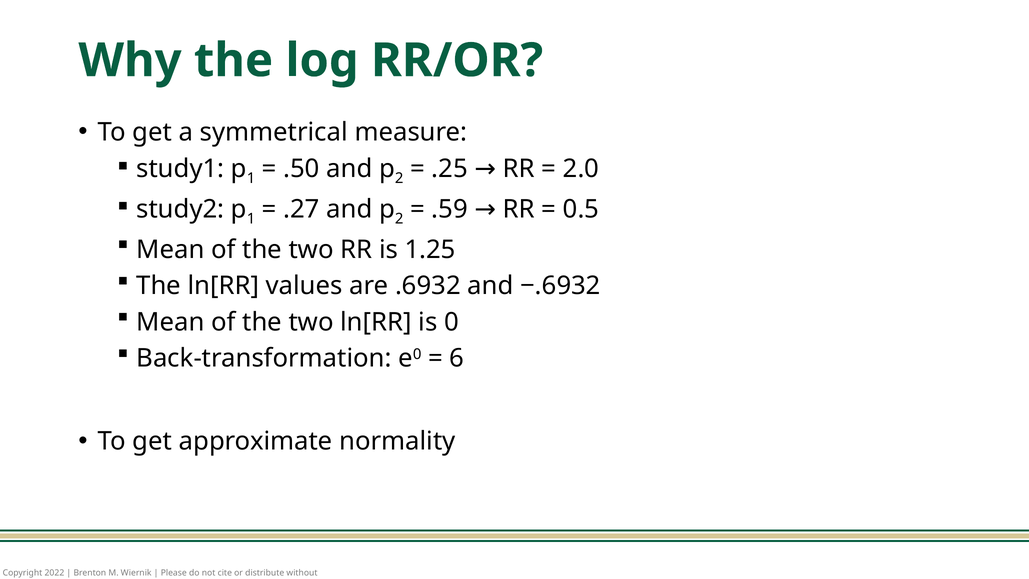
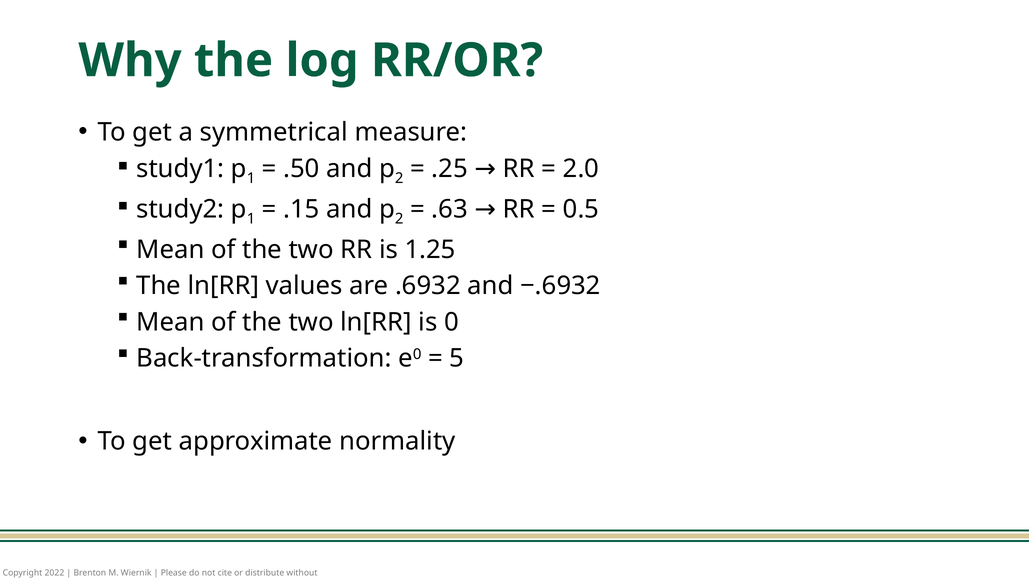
.27: .27 -> .15
.59: .59 -> .63
6: 6 -> 5
